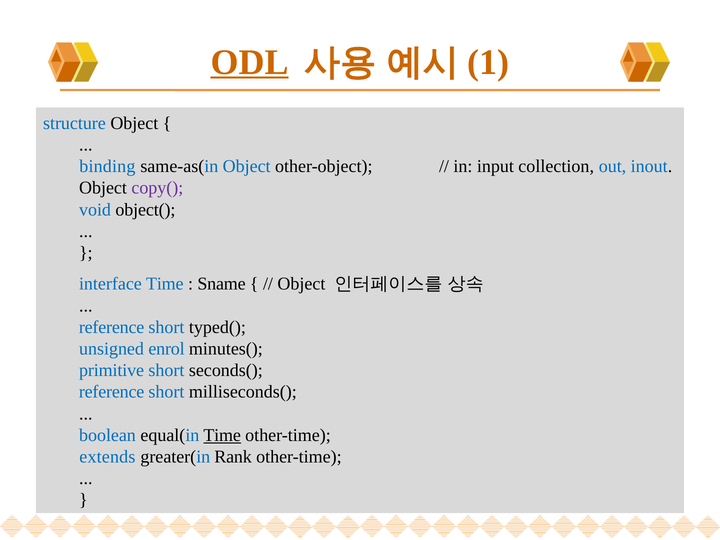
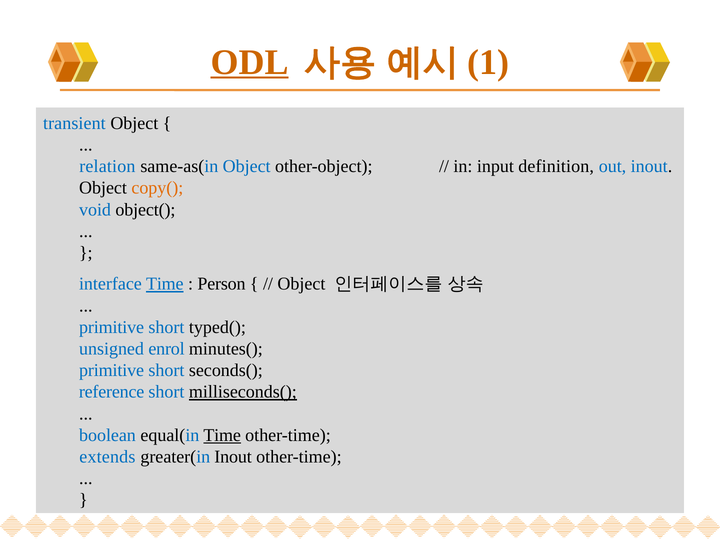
structure: structure -> transient
binding: binding -> relation
collection: collection -> definition
copy( colour: purple -> orange
Time at (165, 284) underline: none -> present
Sname: Sname -> Person
reference at (112, 327): reference -> primitive
milliseconds( underline: none -> present
greater(in Rank: Rank -> Inout
